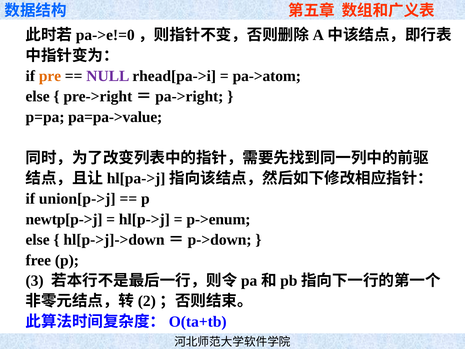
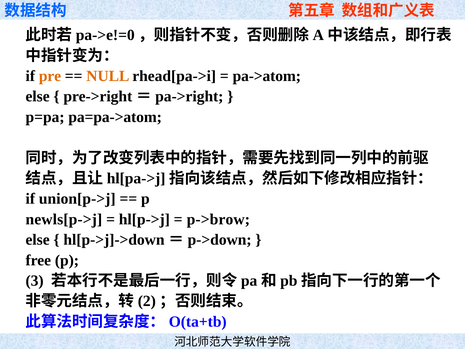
NULL colour: purple -> orange
pa=pa->value: pa=pa->value -> pa=pa->atom
newtp[p->j: newtp[p->j -> newls[p->j
p->enum: p->enum -> p->brow
